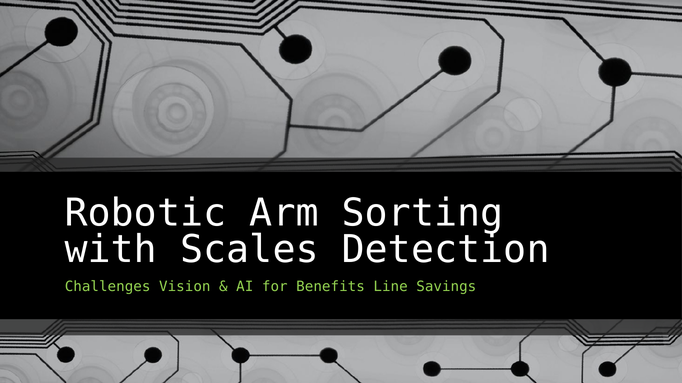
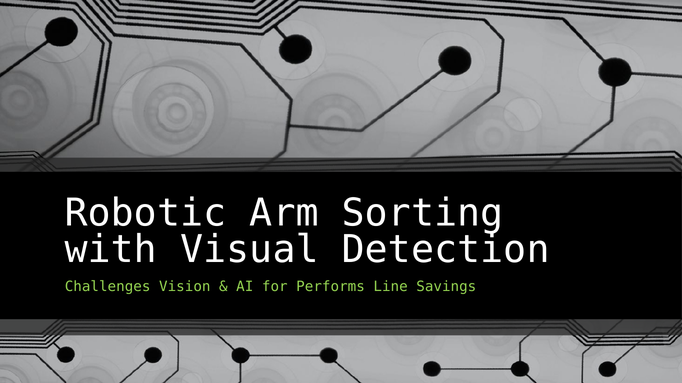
Scales: Scales -> Visual
Benefits: Benefits -> Performs
